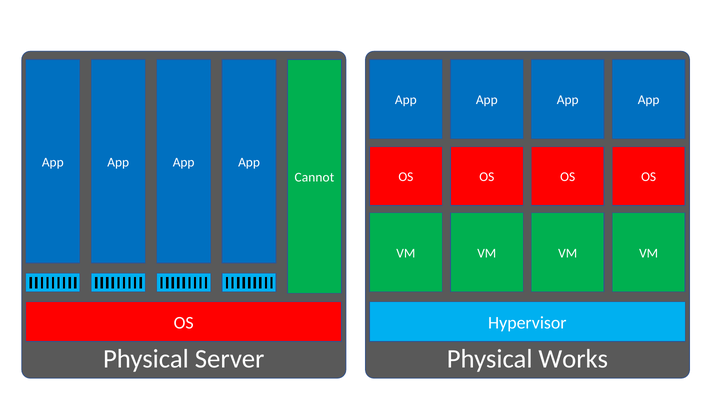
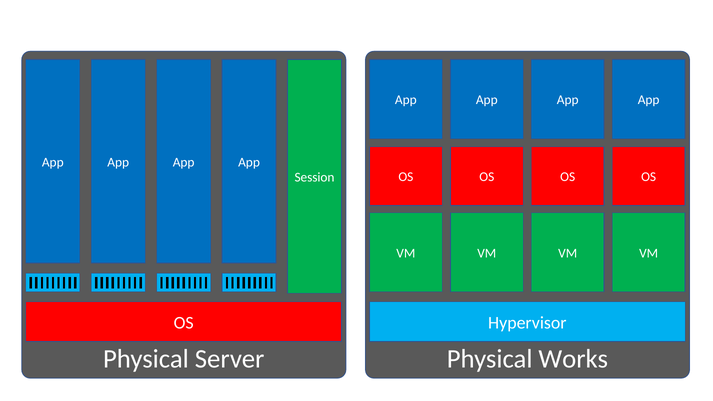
Cannot: Cannot -> Session
